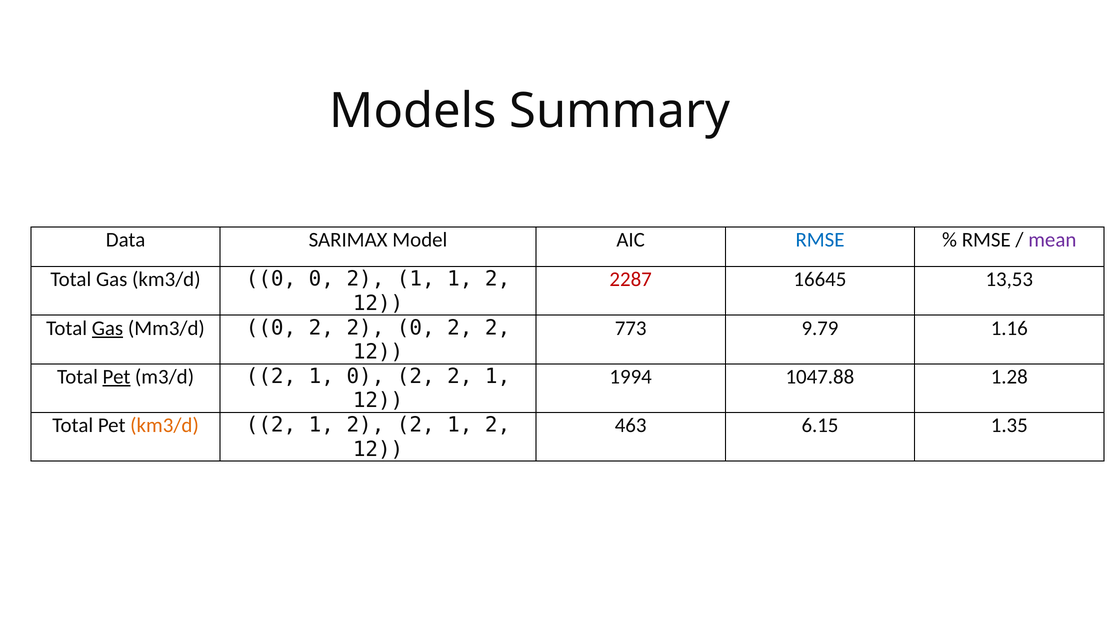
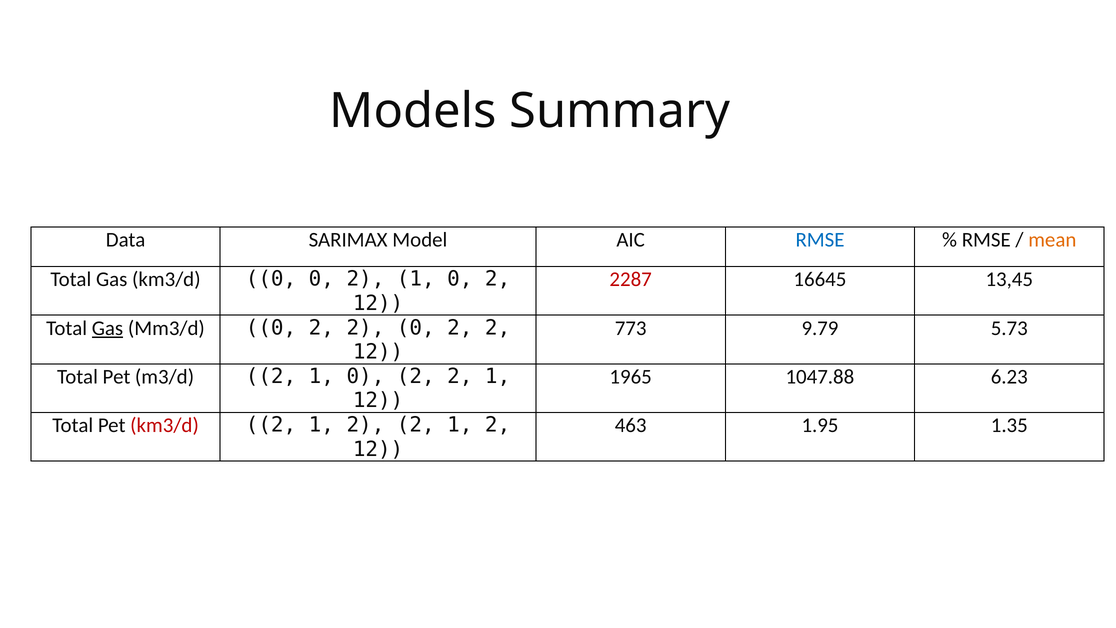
mean colour: purple -> orange
0 2 1 1: 1 -> 0
13,53: 13,53 -> 13,45
1.16: 1.16 -> 5.73
Pet at (117, 377) underline: present -> none
1994: 1994 -> 1965
1.28: 1.28 -> 6.23
km3/d at (165, 425) colour: orange -> red
6.15: 6.15 -> 1.95
